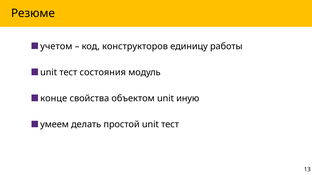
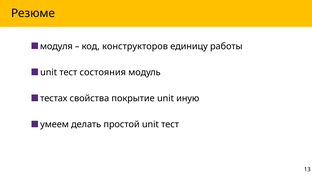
учетом: учетом -> модуля
конце: конце -> тестах
объектом: объектом -> покрытие
